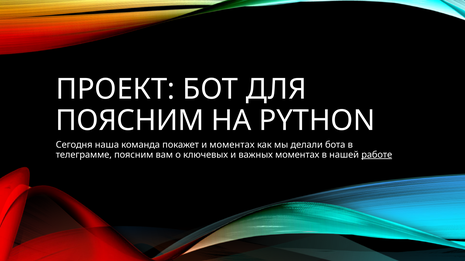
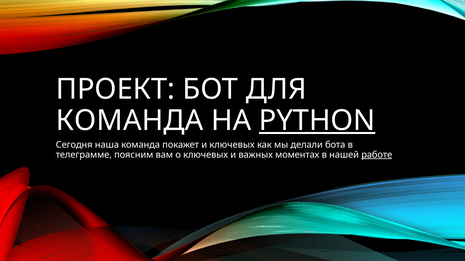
ПОЯСНИМ at (130, 121): ПОЯСНИМ -> КОМАНДА
PYTHON underline: none -> present
и моментах: моментах -> ключевых
